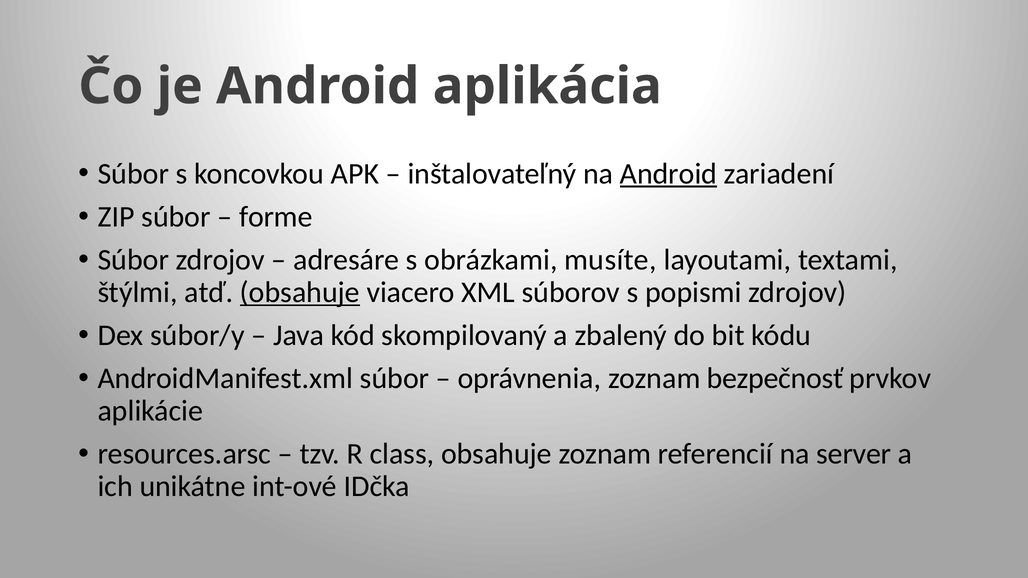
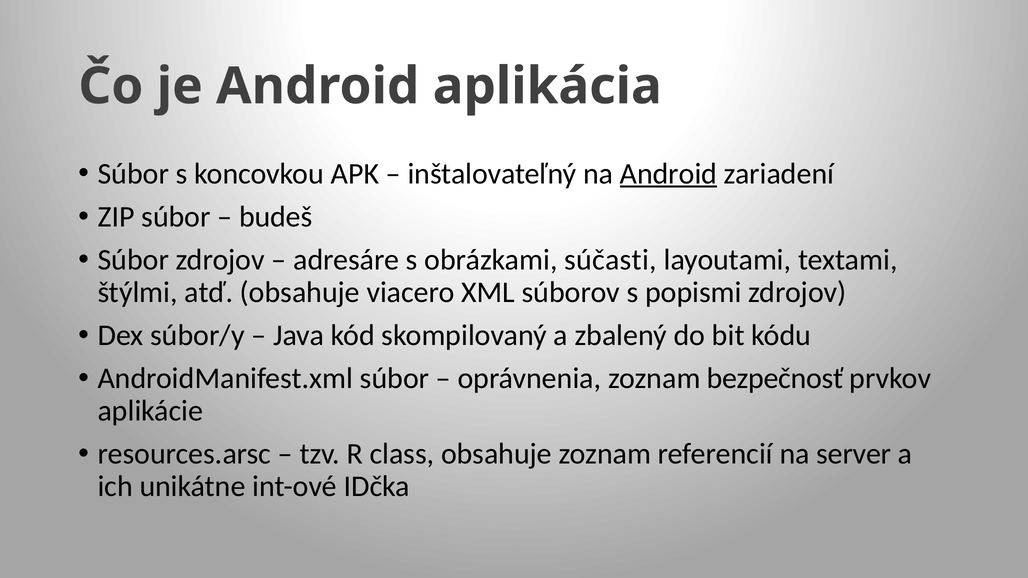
forme: forme -> budeš
musíte: musíte -> súčasti
obsahuje at (300, 292) underline: present -> none
